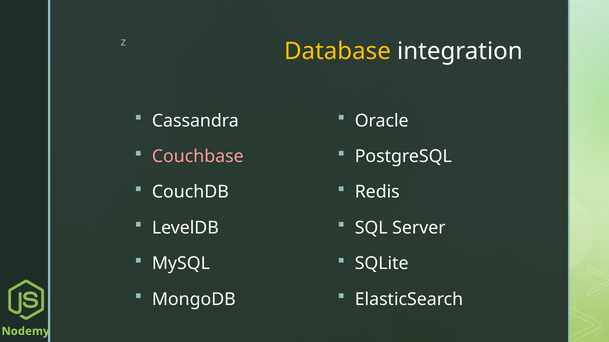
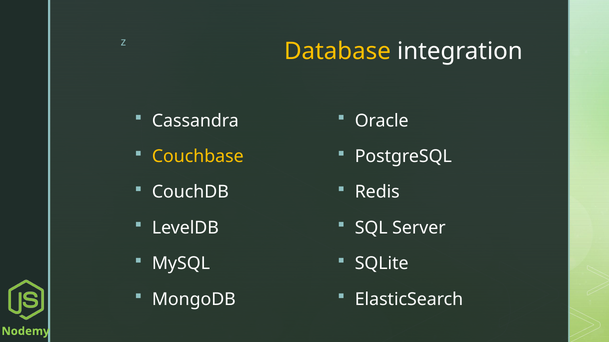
Couchbase colour: pink -> yellow
